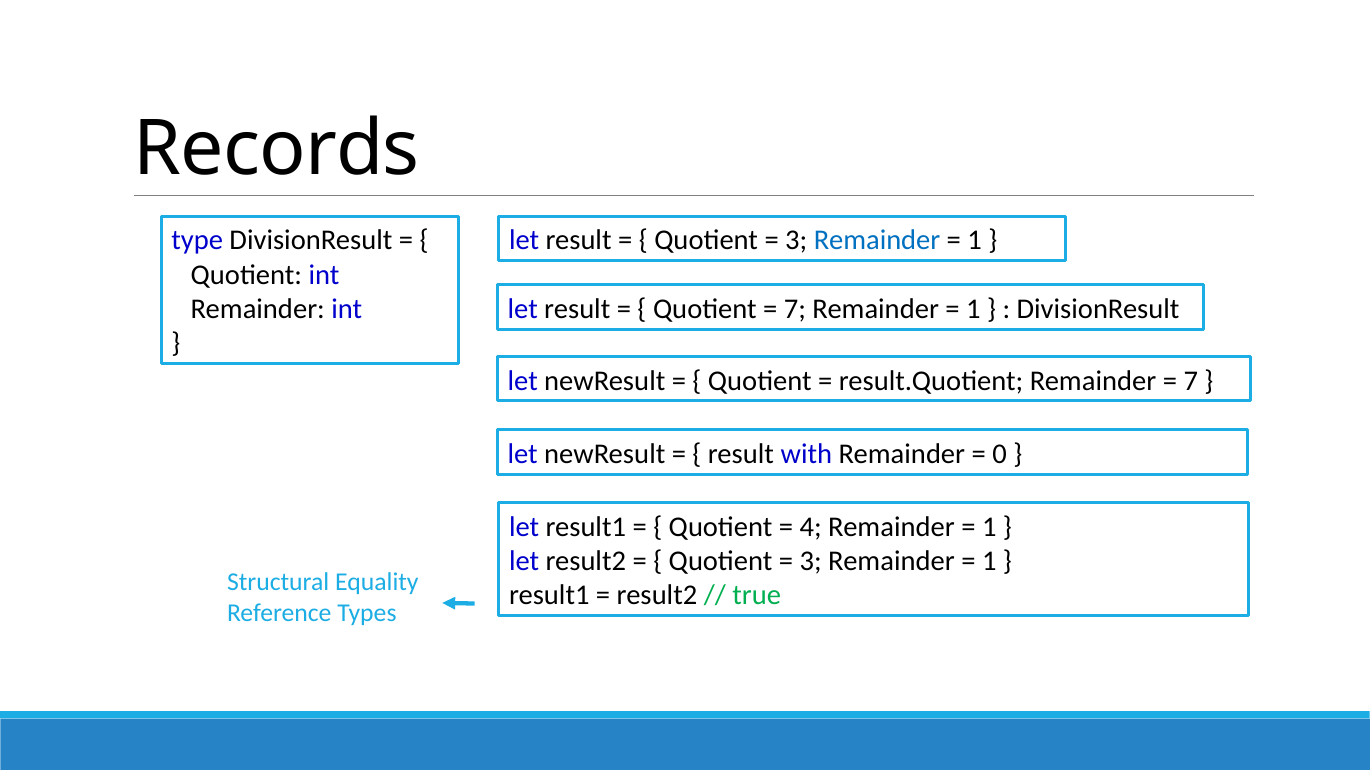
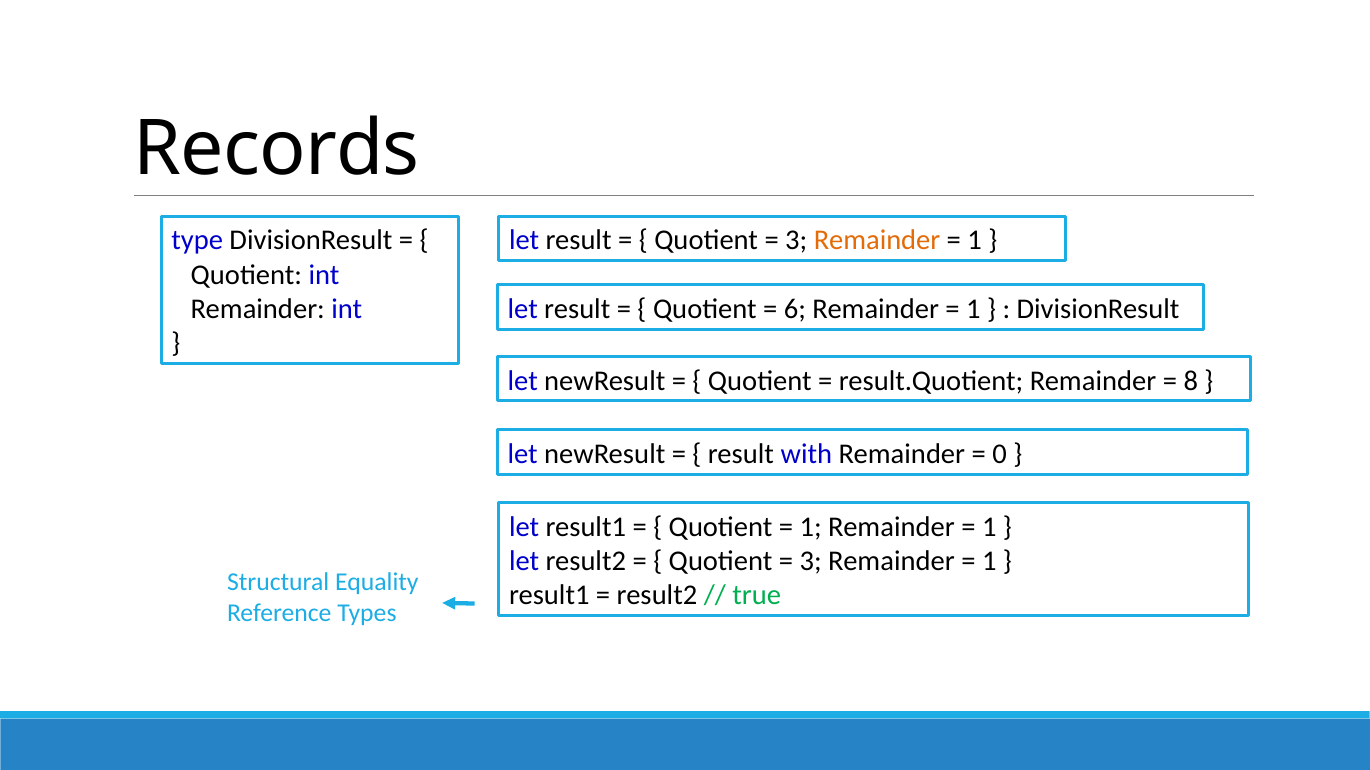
Remainder at (877, 241) colour: blue -> orange
7 at (795, 309): 7 -> 6
7 at (1191, 381): 7 -> 8
4 at (811, 527): 4 -> 1
